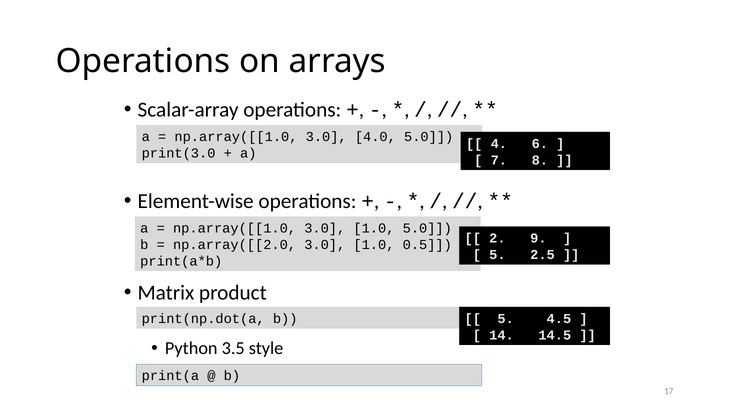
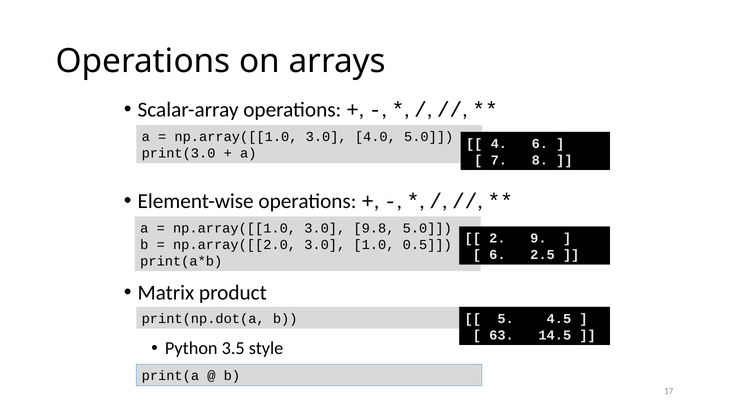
np.array([[1.0 3.0 1.0: 1.0 -> 9.8
5 at (497, 255): 5 -> 6
14: 14 -> 63
